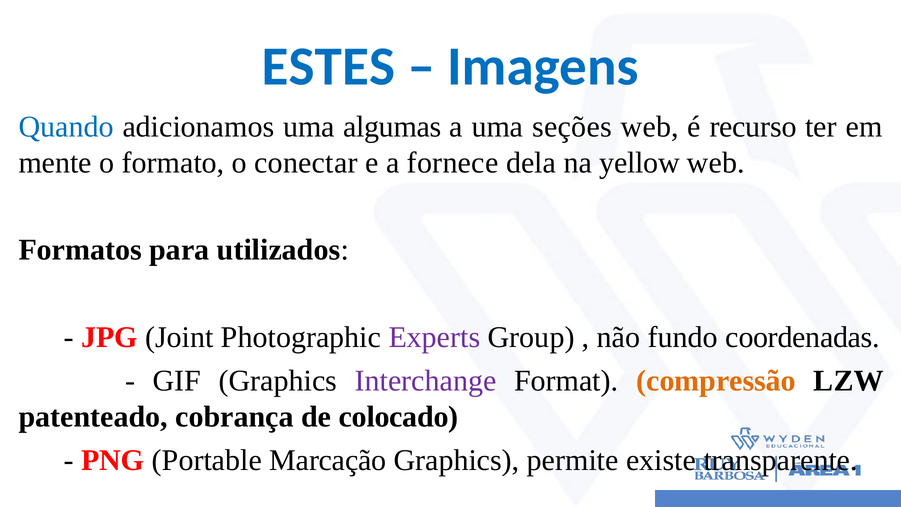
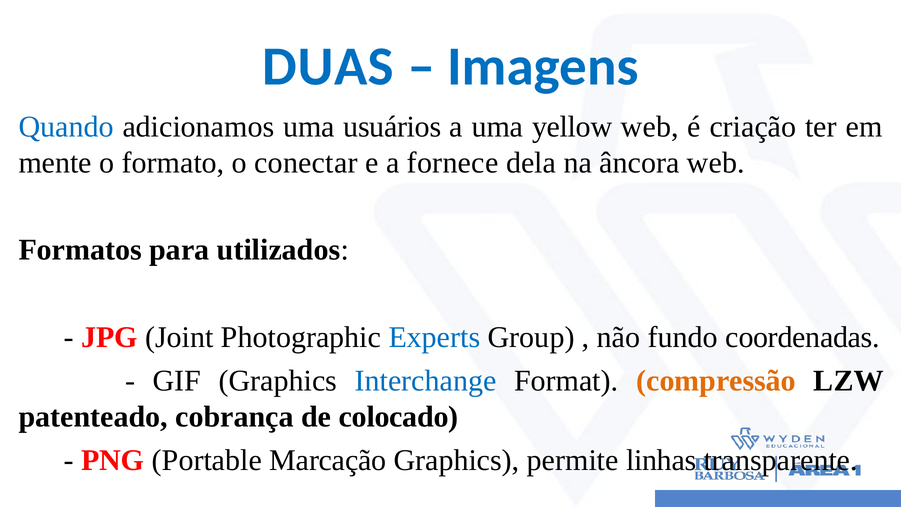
ESTES: ESTES -> DUAS
algumas: algumas -> usuários
seções: seções -> yellow
recurso: recurso -> criação
yellow: yellow -> âncora
Experts colour: purple -> blue
Interchange colour: purple -> blue
existe: existe -> linhas
